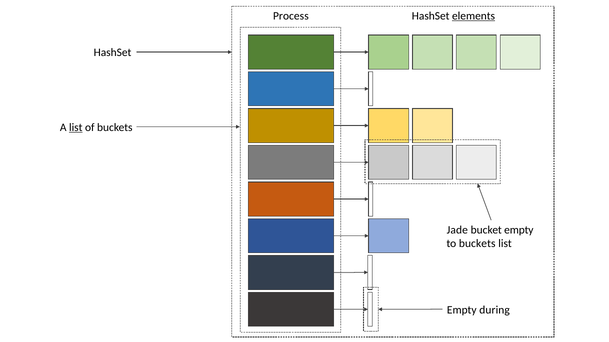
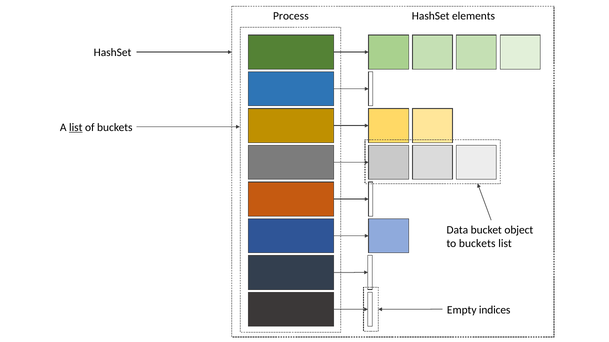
elements underline: present -> none
Jade: Jade -> Data
bucket empty: empty -> object
during: during -> indices
